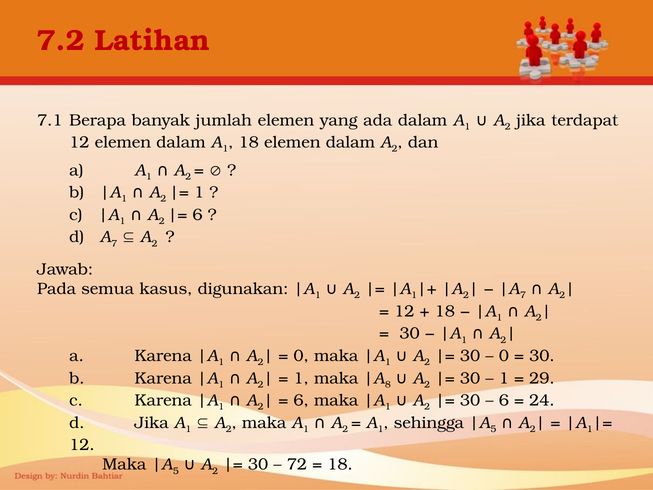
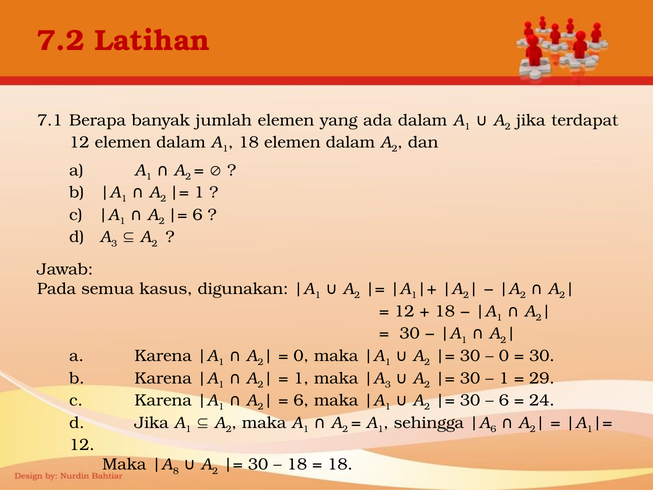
A 7: 7 -> 3
7 at (523, 295): 7 -> 2
8 at (388, 384): 8 -> 3
5 at (493, 429): 5 -> 6
5 at (176, 471): 5 -> 8
72 at (297, 464): 72 -> 18
